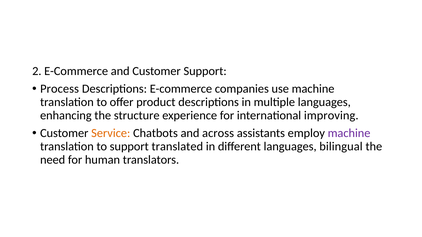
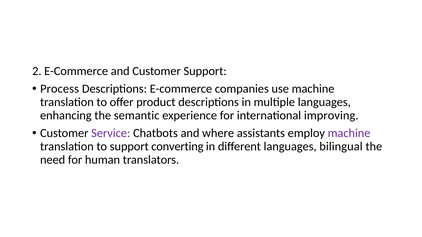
structure: structure -> semantic
Service colour: orange -> purple
across: across -> where
translated: translated -> converting
